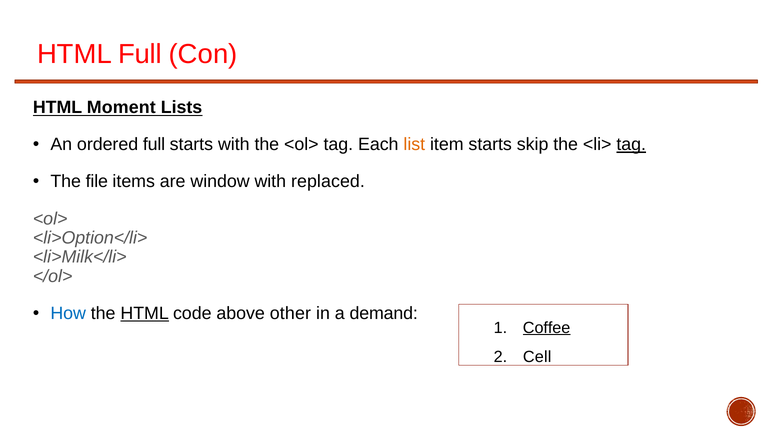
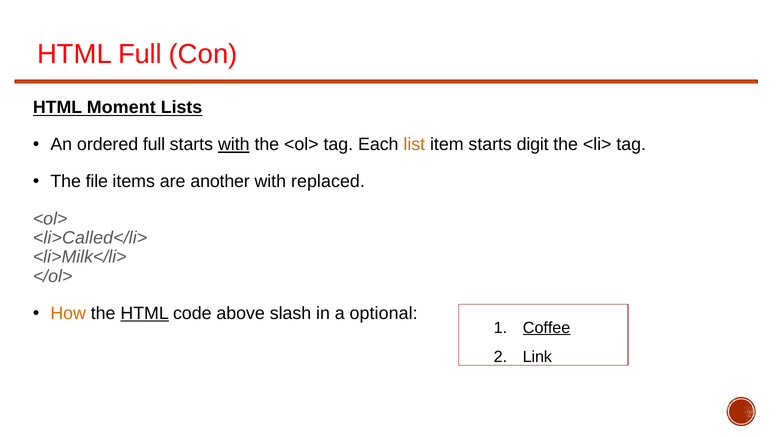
with at (234, 145) underline: none -> present
skip: skip -> digit
tag at (631, 145) underline: present -> none
window: window -> another
<li>Option</li>: <li>Option</li> -> <li>Called</li>
How colour: blue -> orange
other: other -> slash
demand: demand -> optional
Cell: Cell -> Link
